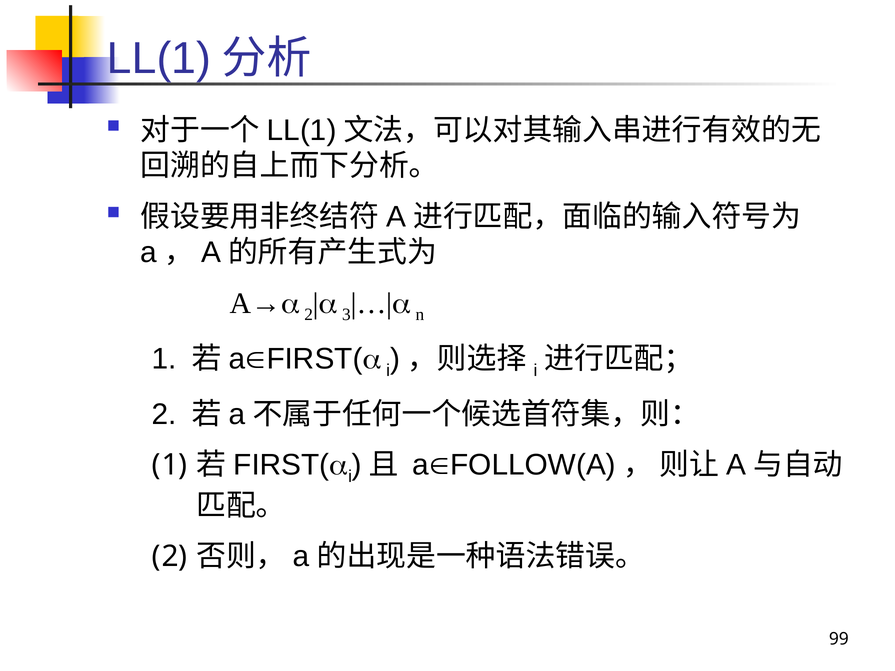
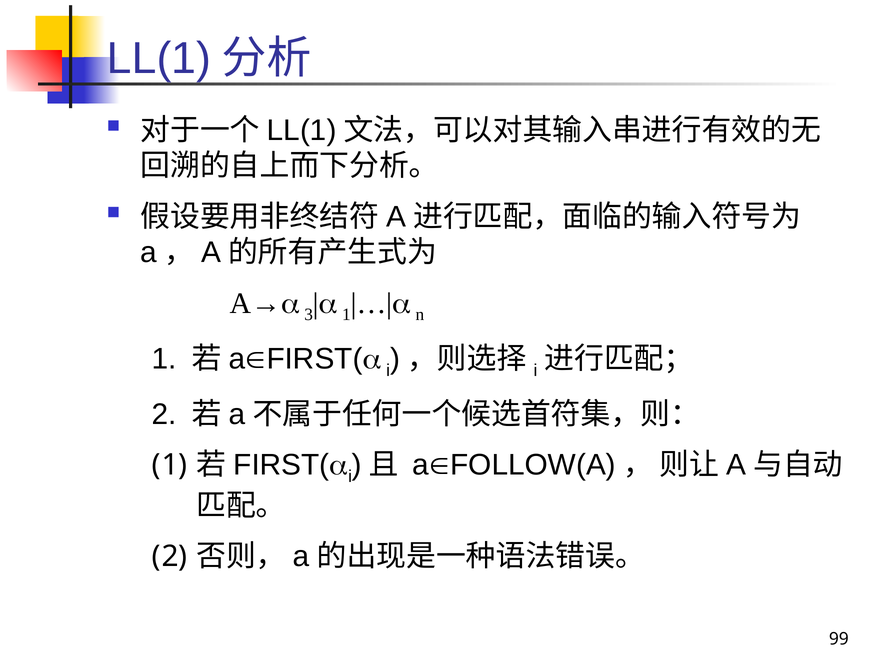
2 at (309, 315): 2 -> 3
3 at (346, 315): 3 -> 1
